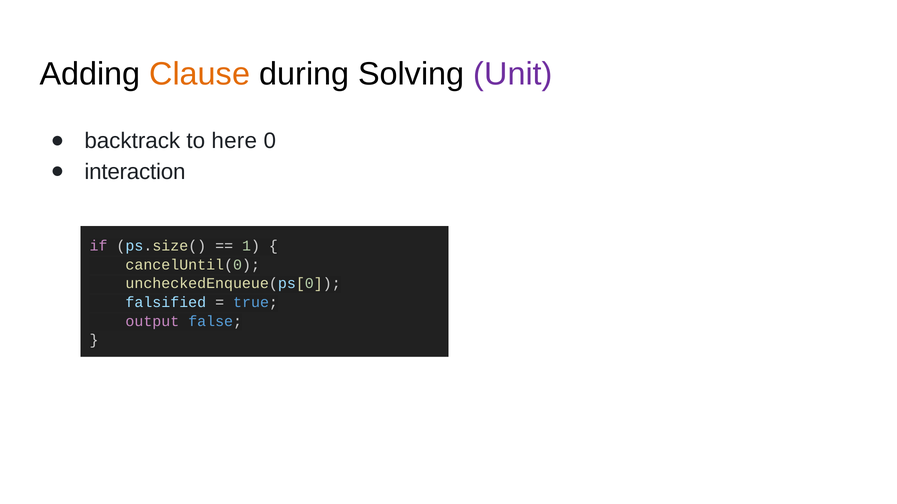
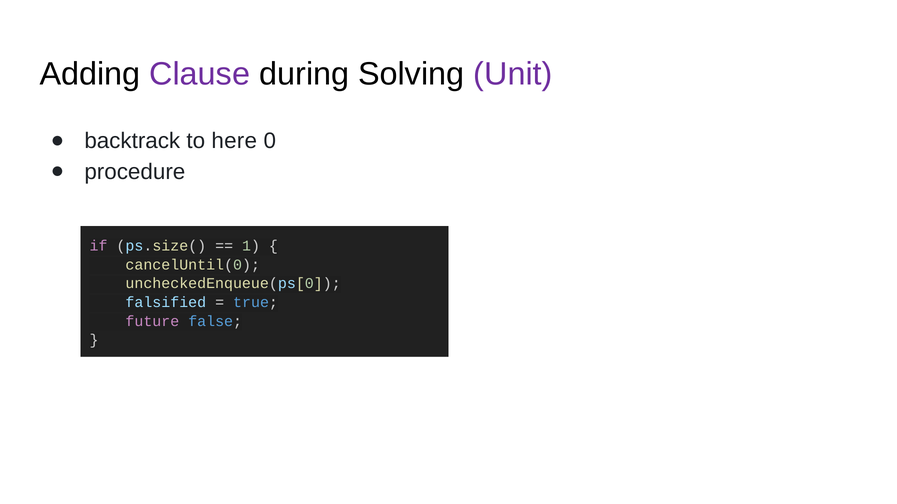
Clause colour: orange -> purple
interaction: interaction -> procedure
output: output -> future
